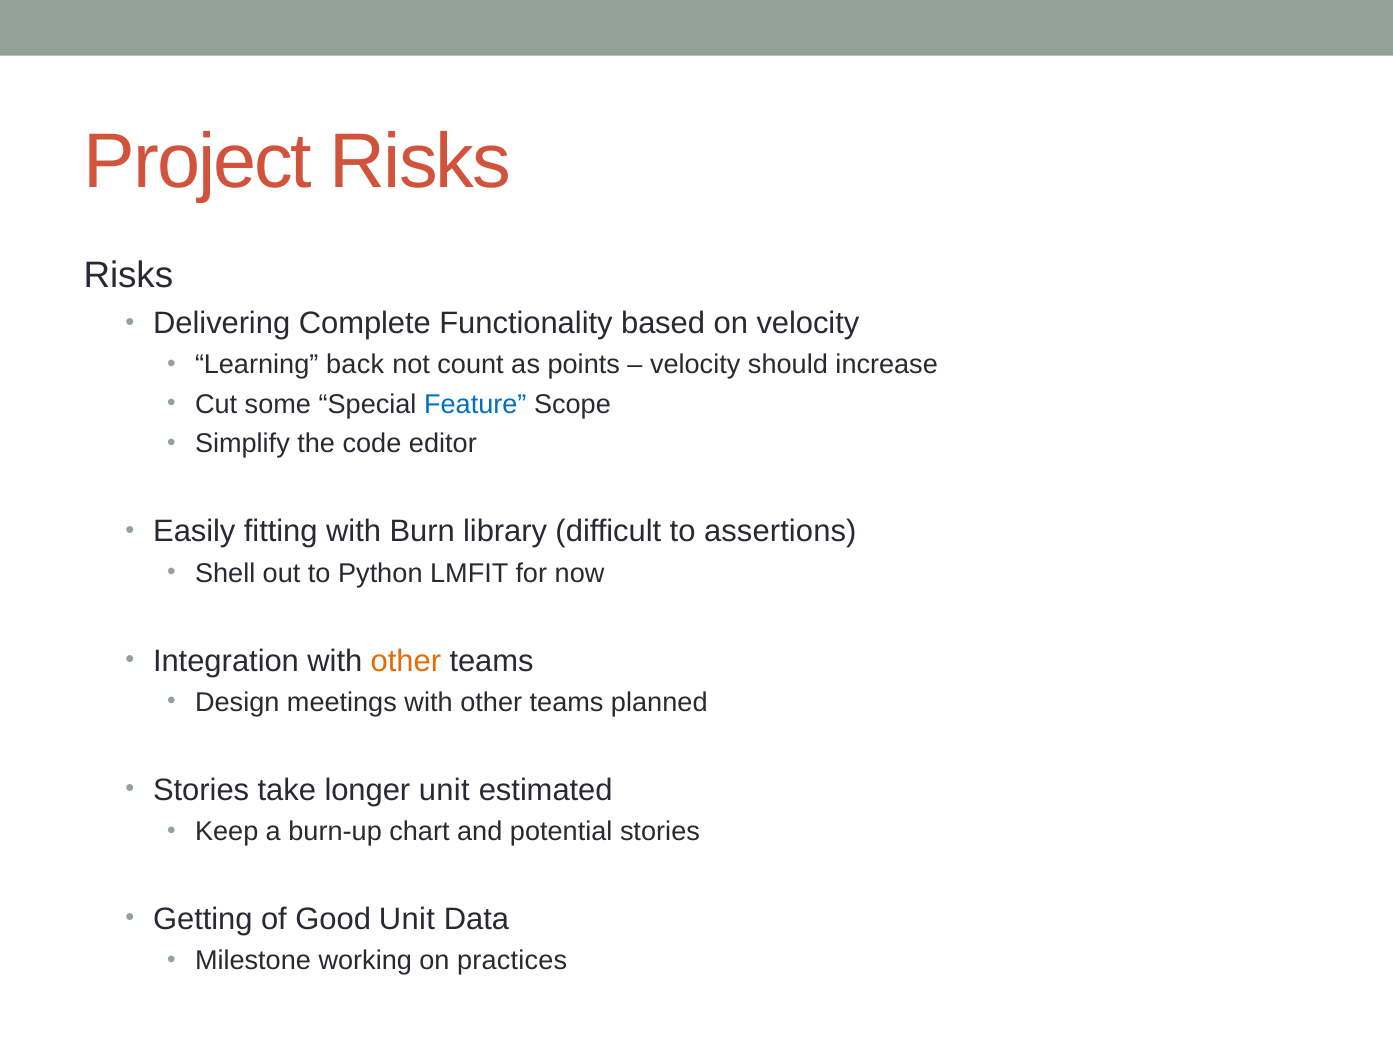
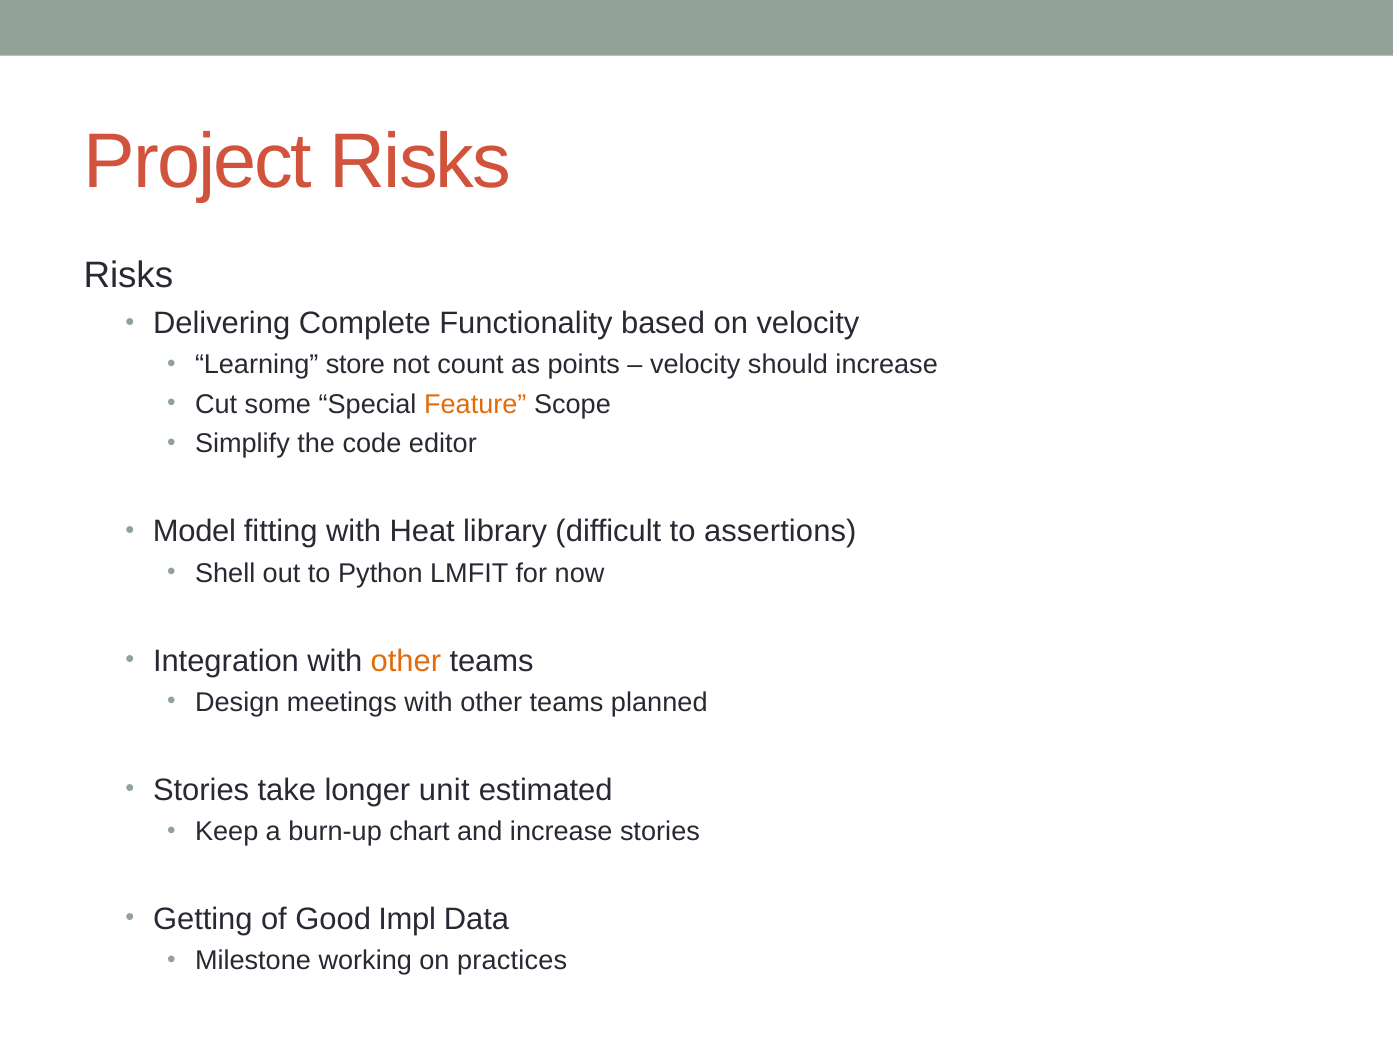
back: back -> store
Feature colour: blue -> orange
Easily: Easily -> Model
Burn: Burn -> Heat
and potential: potential -> increase
Good Unit: Unit -> Impl
